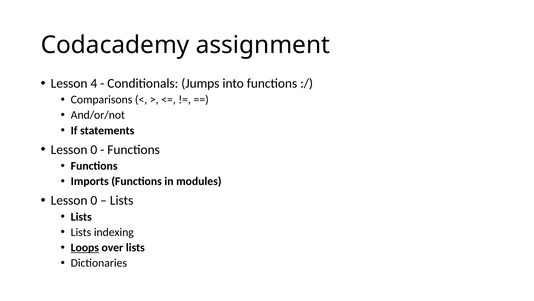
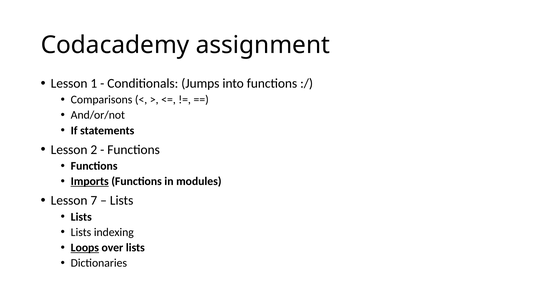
4: 4 -> 1
0 at (94, 149): 0 -> 2
Imports underline: none -> present
0 at (94, 200): 0 -> 7
